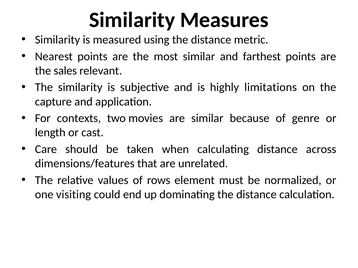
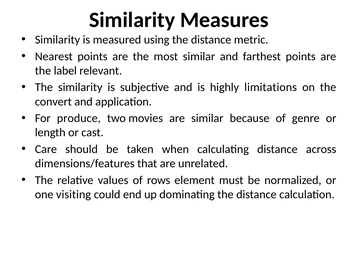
sales: sales -> label
capture: capture -> convert
contexts: contexts -> produce
